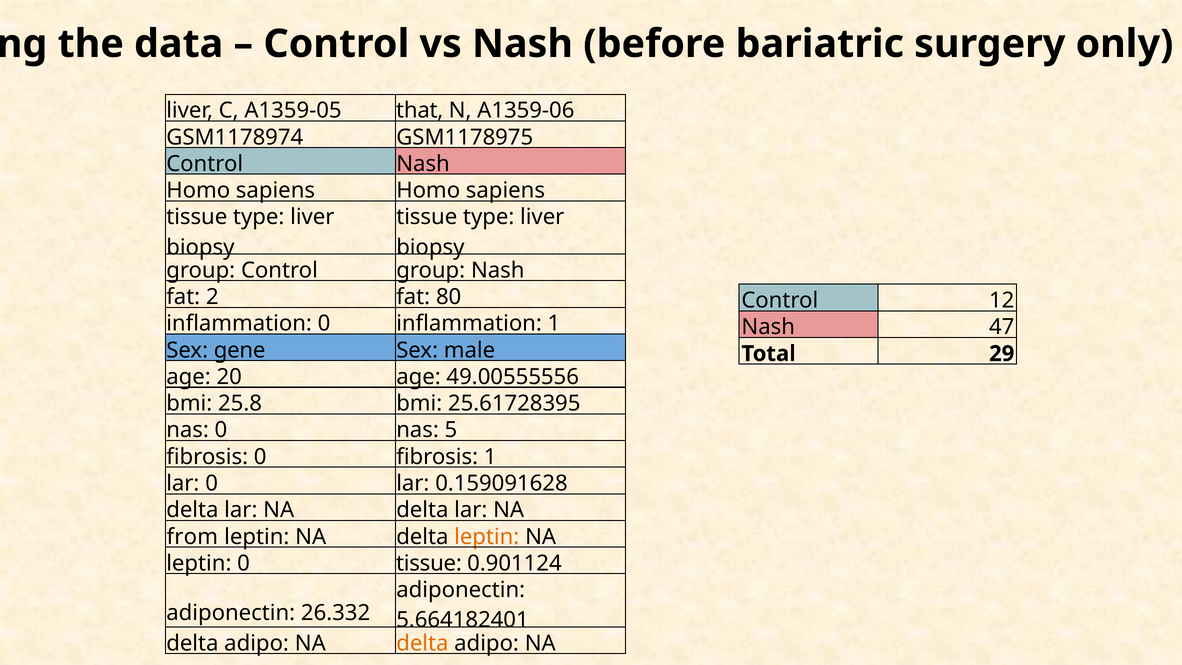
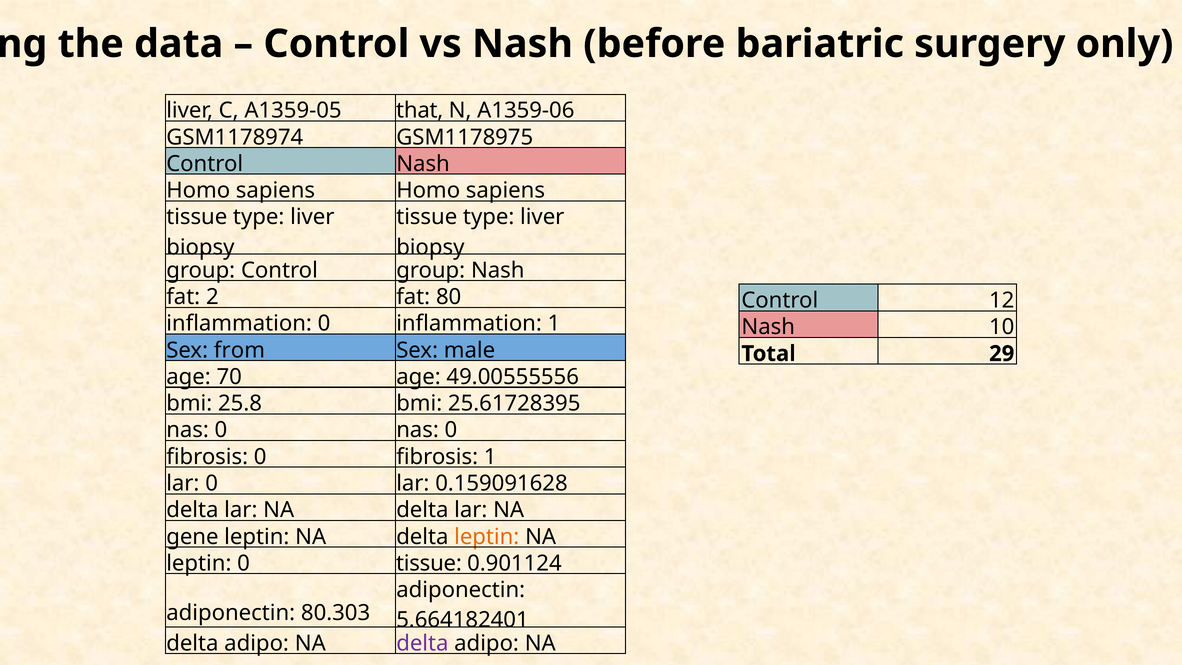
47: 47 -> 10
gene: gene -> from
20: 20 -> 70
0 nas 5: 5 -> 0
from: from -> gene
26.332: 26.332 -> 80.303
delta at (422, 643) colour: orange -> purple
